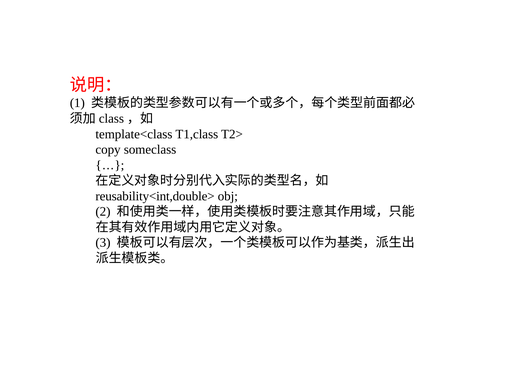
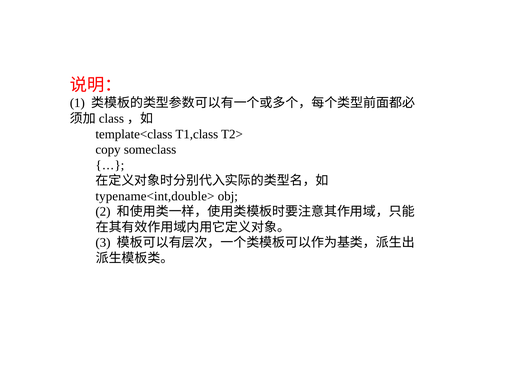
reusability<int,double>: reusability<int,double> -> typename<int,double>
